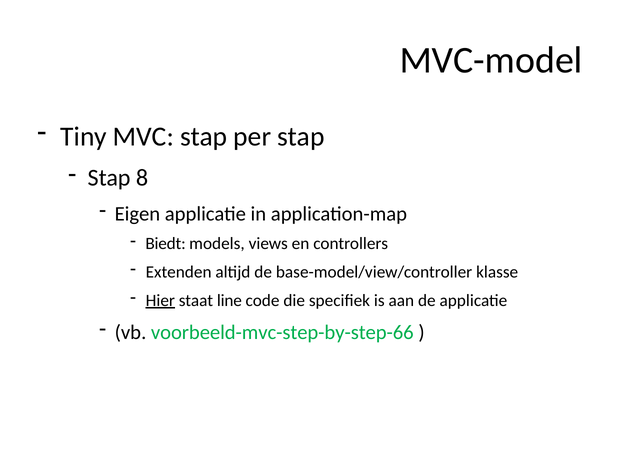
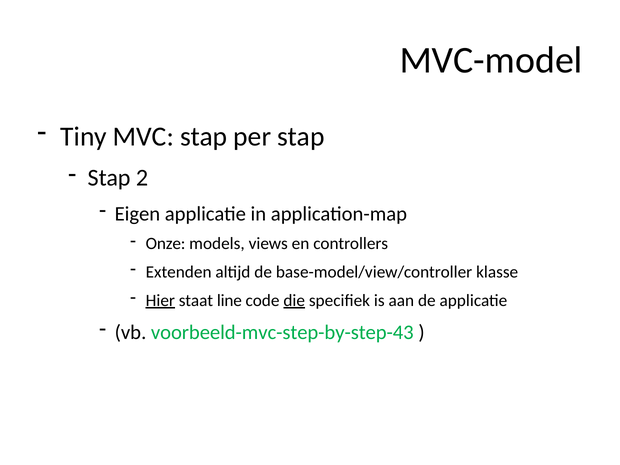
8: 8 -> 2
Biedt: Biedt -> Onze
die underline: none -> present
voorbeeld-mvc-step-by-step-66: voorbeeld-mvc-step-by-step-66 -> voorbeeld-mvc-step-by-step-43
